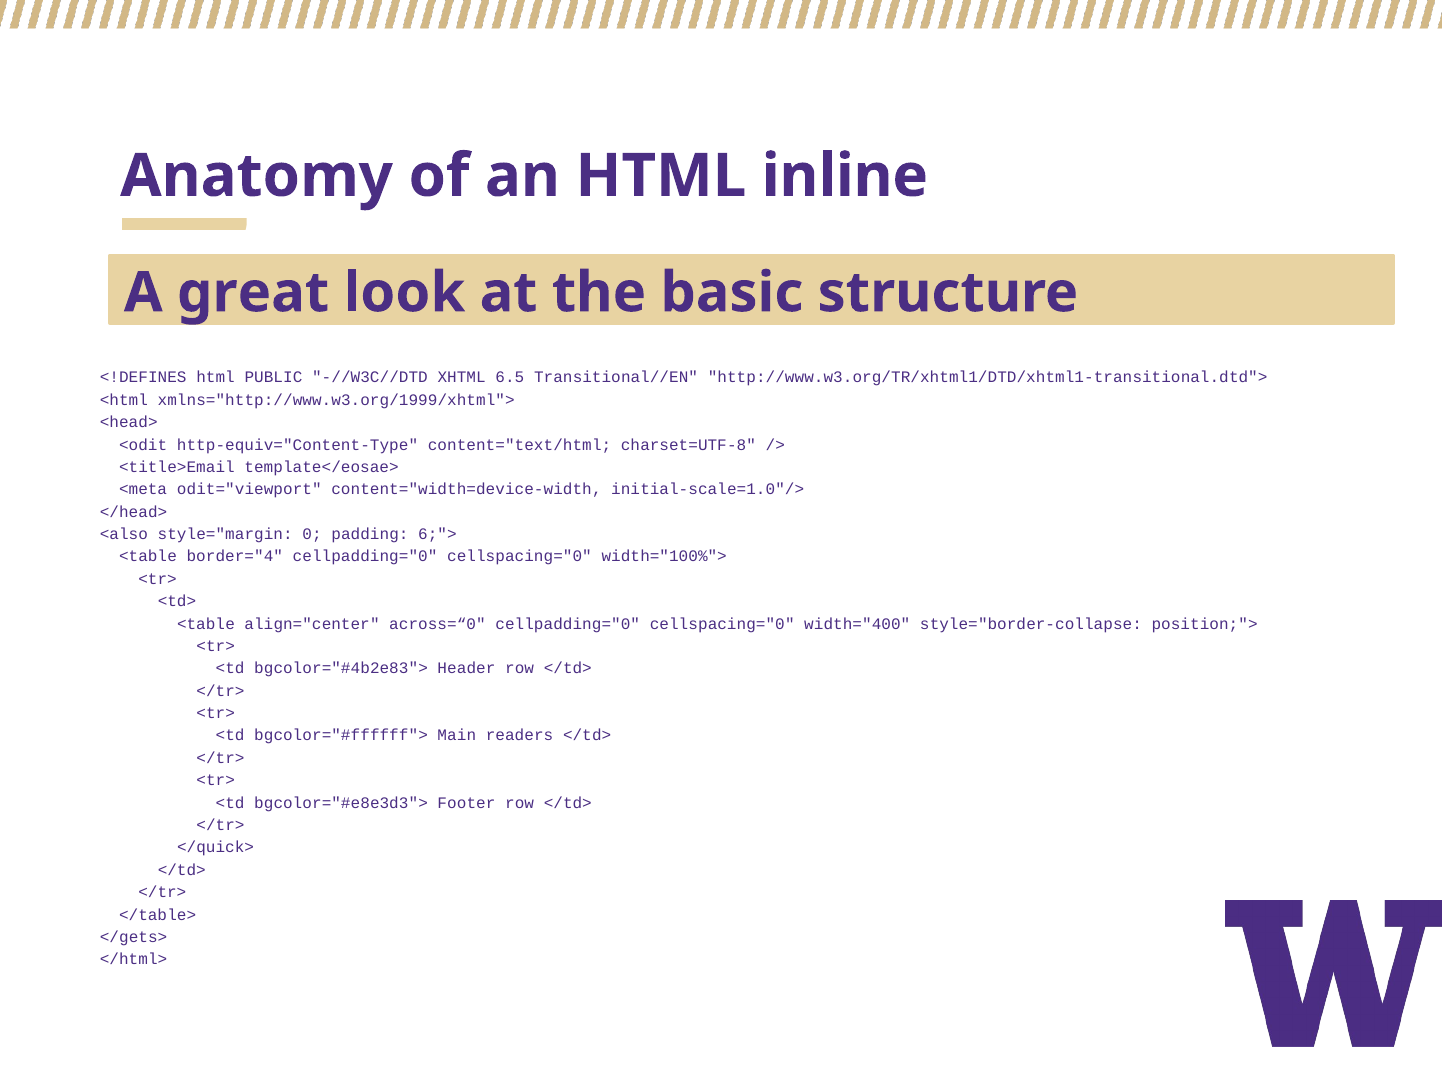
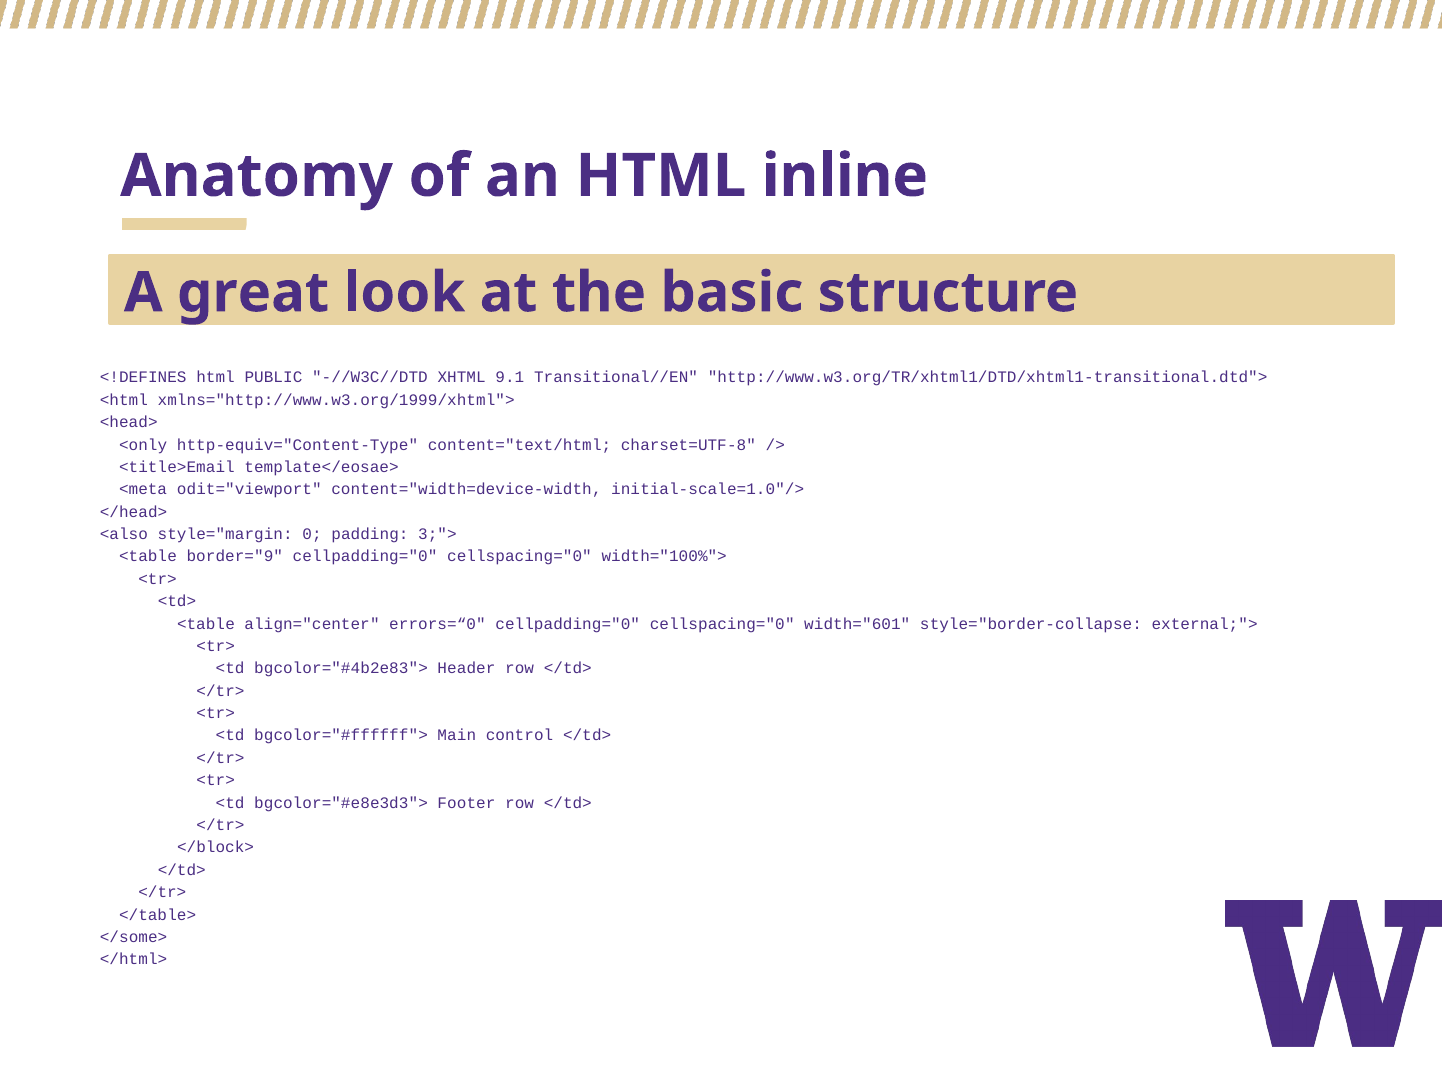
6.5: 6.5 -> 9.1
<odit: <odit -> <only
6;">: 6;"> -> 3;">
border="4: border="4 -> border="9
across=“0: across=“0 -> errors=“0
width="400: width="400 -> width="601
position;">: position;"> -> external;">
readers: readers -> control
</quick>: </quick> -> </block>
</gets>: </gets> -> </some>
